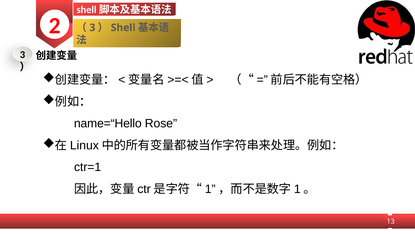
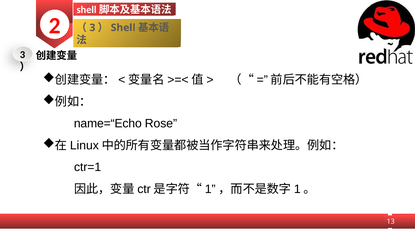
name=“Hello: name=“Hello -> name=“Echo
